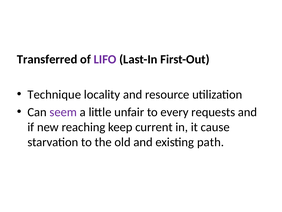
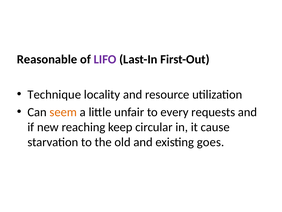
Transferred: Transferred -> Reasonable
seem colour: purple -> orange
current: current -> circular
path: path -> goes
